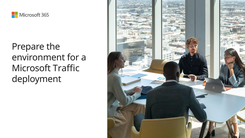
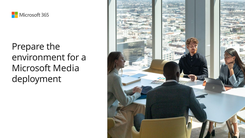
Traffic: Traffic -> Media
